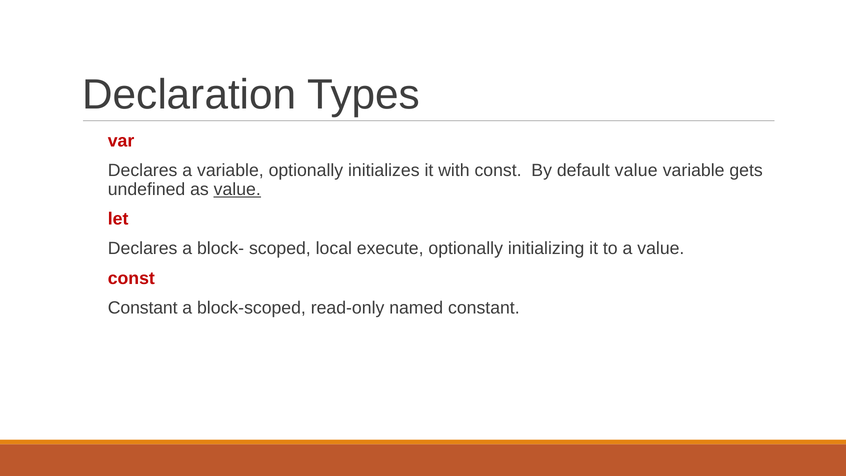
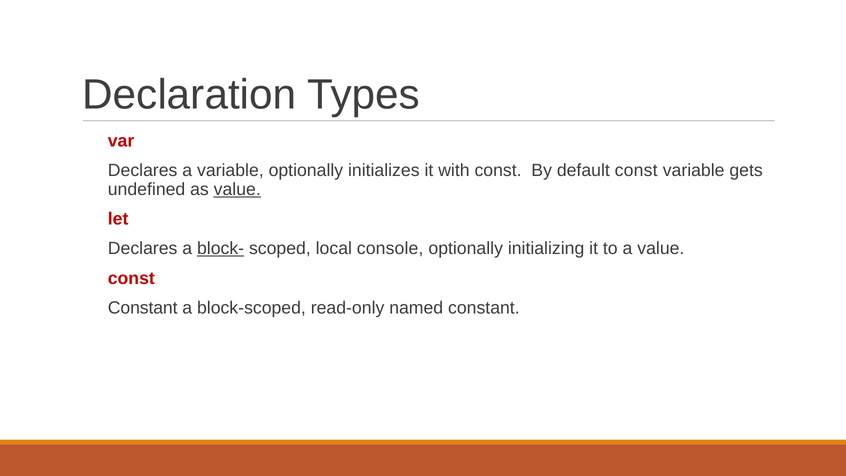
default value: value -> const
block- underline: none -> present
execute: execute -> console
